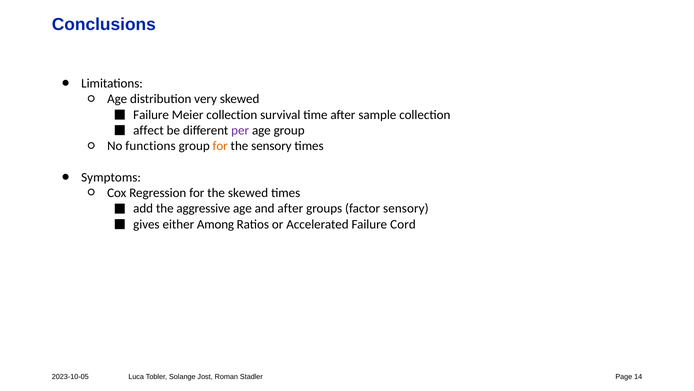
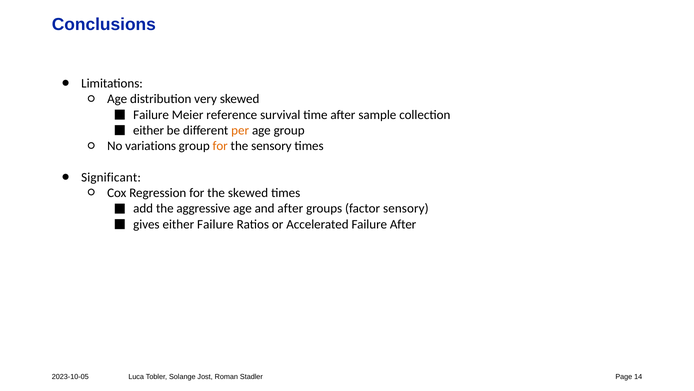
Meier collection: collection -> reference
affect at (148, 130): affect -> either
per colour: purple -> orange
functions: functions -> variations
Symptoms: Symptoms -> Significant
either Among: Among -> Failure
Failure Cord: Cord -> After
